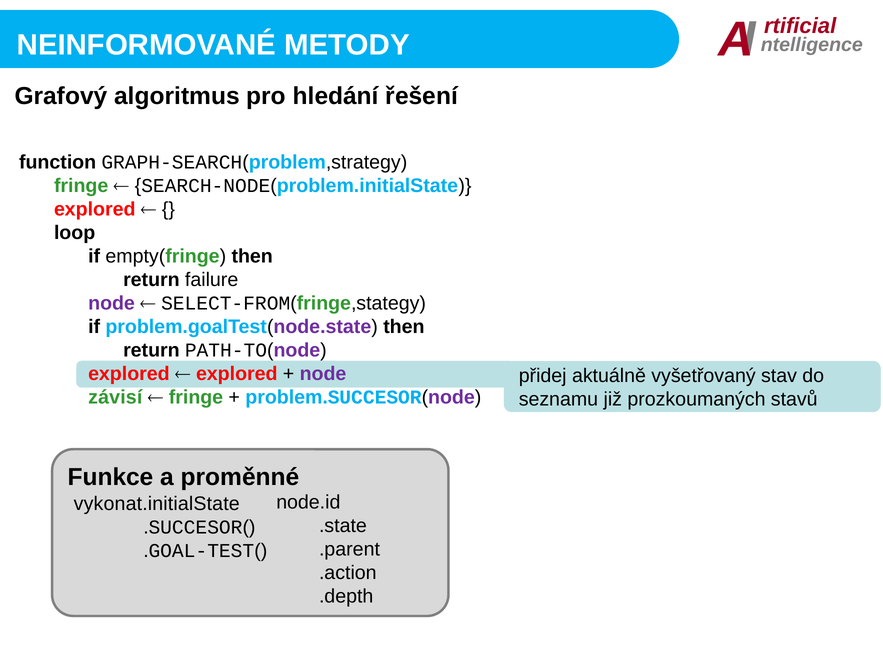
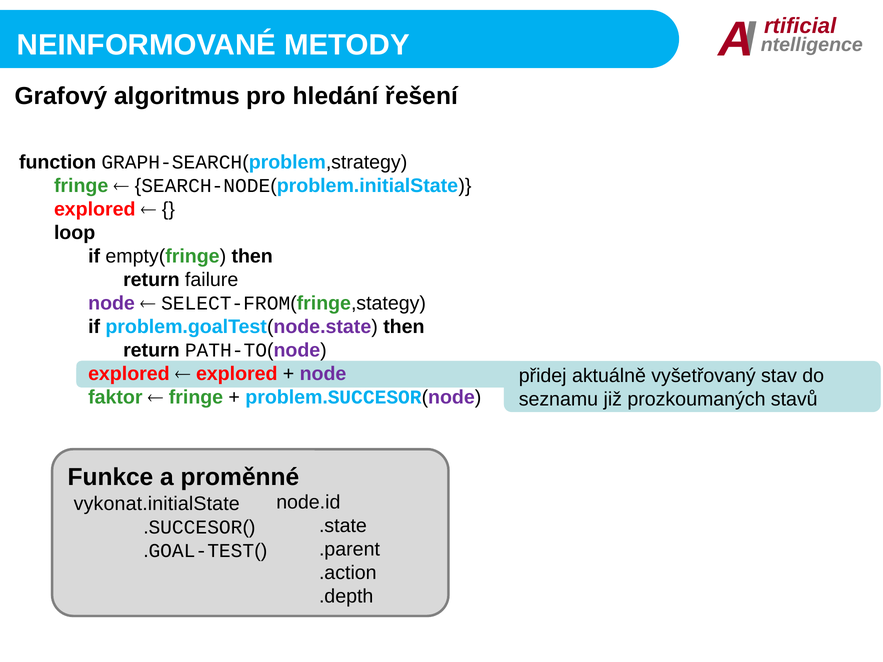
závisí: závisí -> faktor
